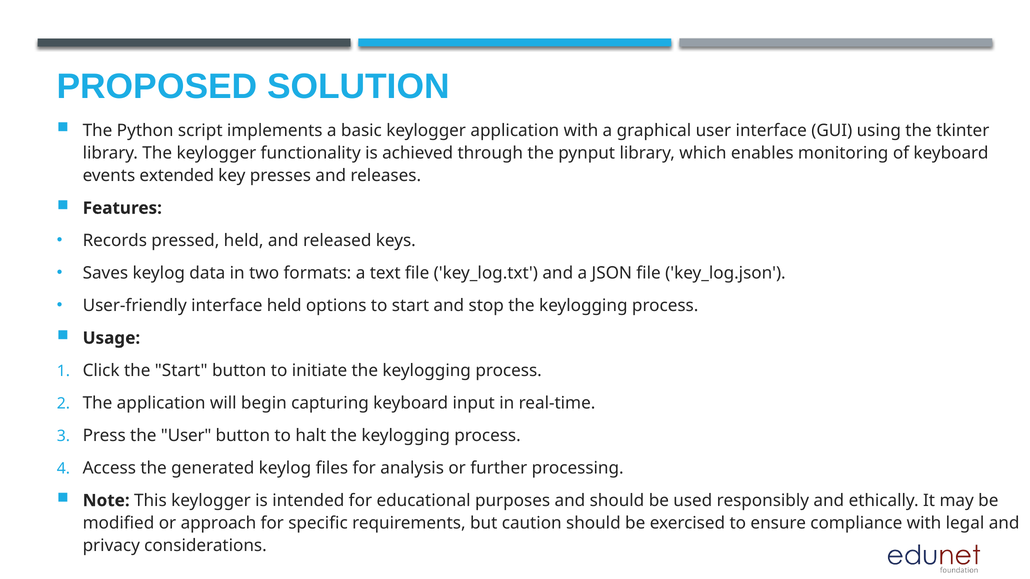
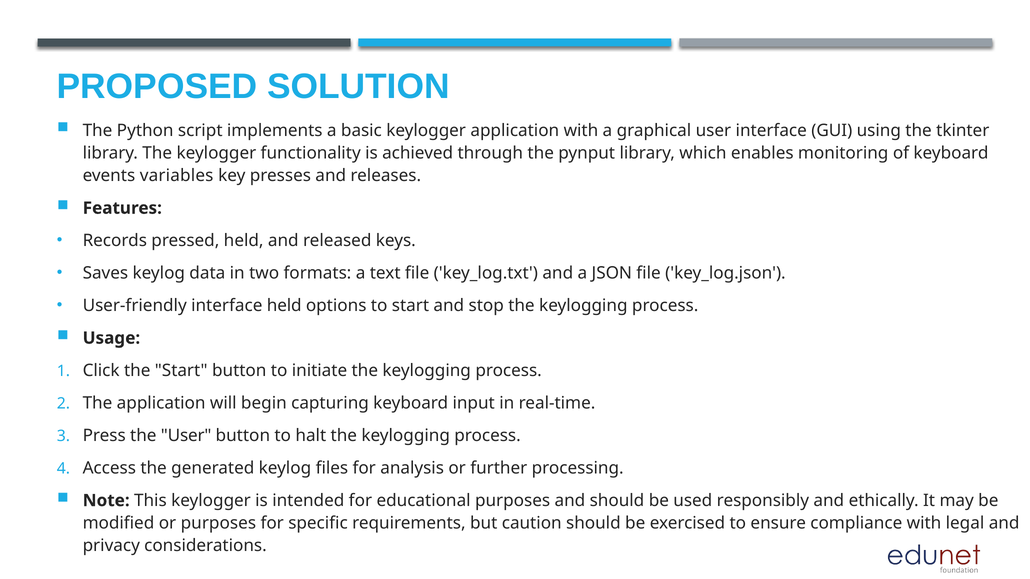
extended: extended -> variables
or approach: approach -> purposes
